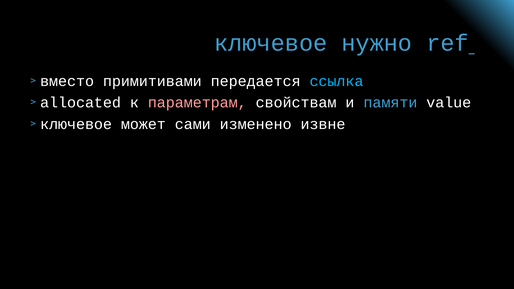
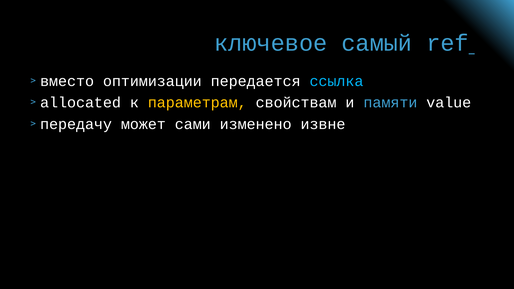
нужно: нужно -> самый
примитивами: примитивами -> оптимизации
параметрам colour: pink -> yellow
ключевое at (76, 124): ключевое -> передачу
